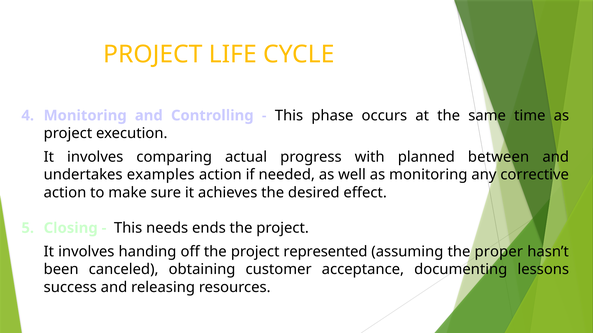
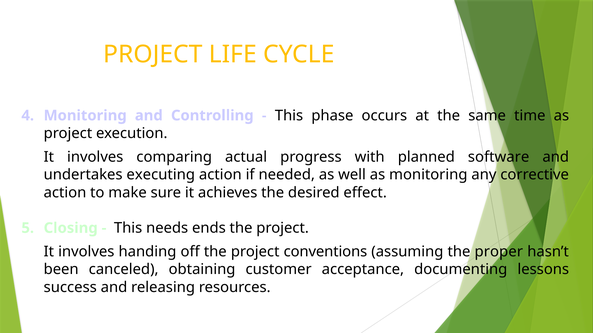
between: between -> software
examples: examples -> executing
represented: represented -> conventions
